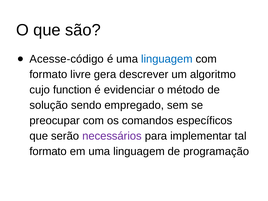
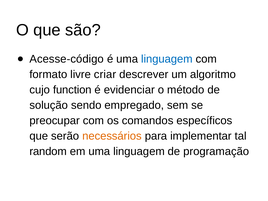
gera: gera -> criar
necessários colour: purple -> orange
formato at (48, 151): formato -> random
